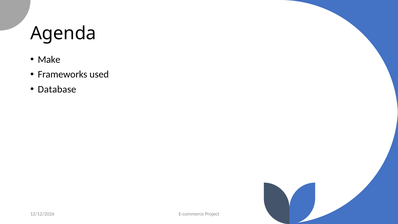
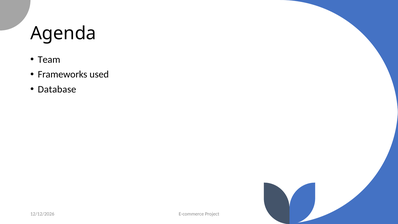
Make: Make -> Team
